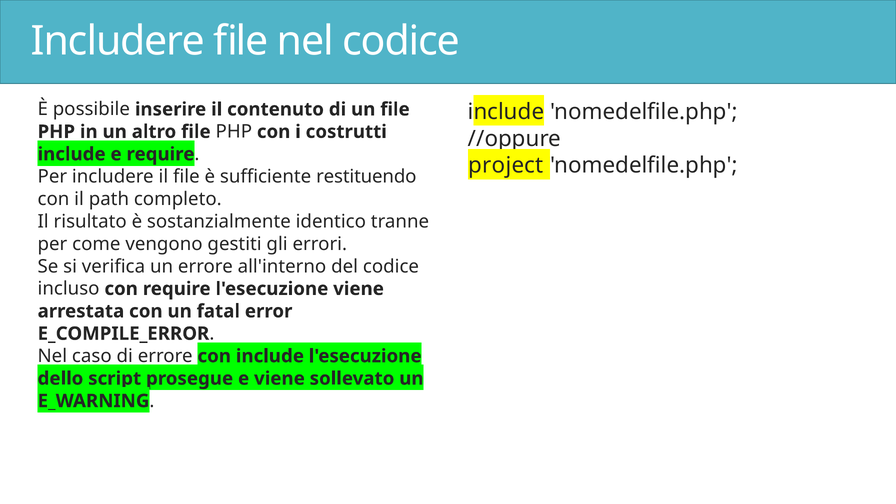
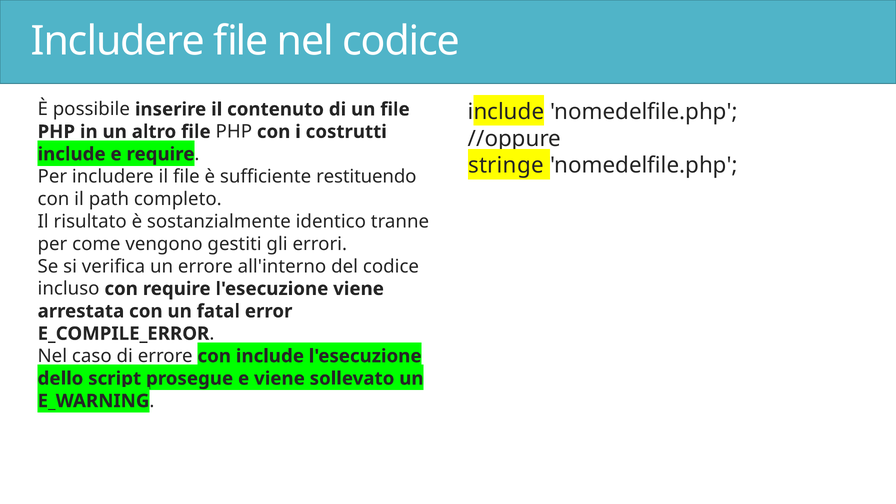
project: project -> stringe
